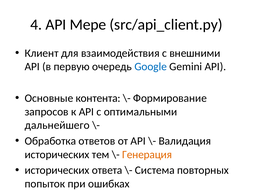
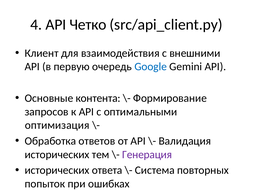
Мере: Мере -> Четко
дальнейшего: дальнейшего -> оптимизация
Генерация colour: orange -> purple
